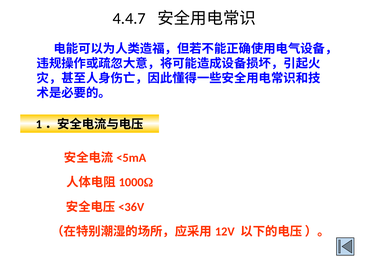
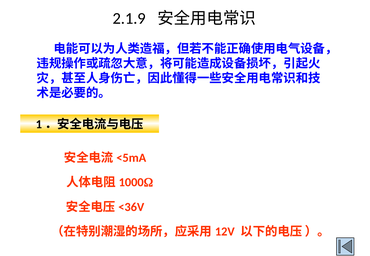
4.4.7: 4.4.7 -> 2.1.9
